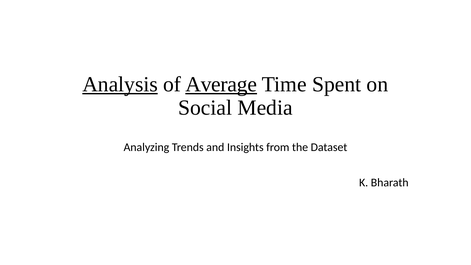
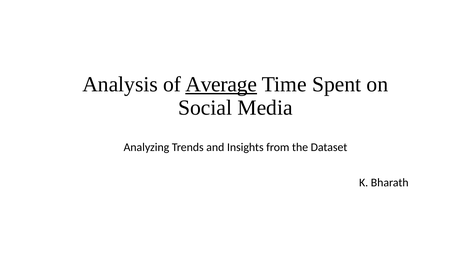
Analysis underline: present -> none
